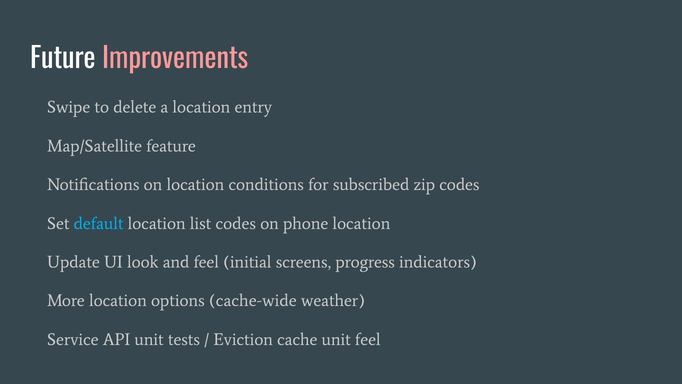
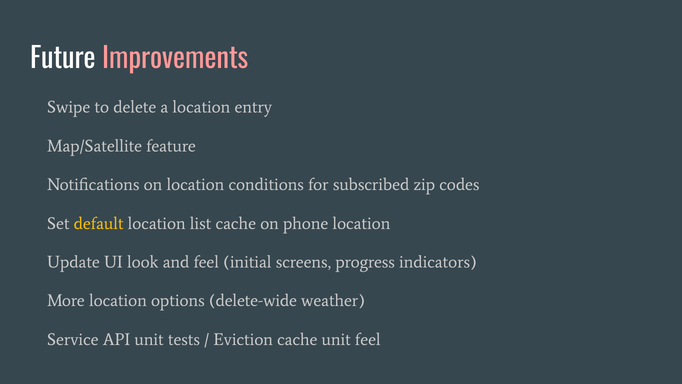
default colour: light blue -> yellow
list codes: codes -> cache
cache-wide: cache-wide -> delete-wide
